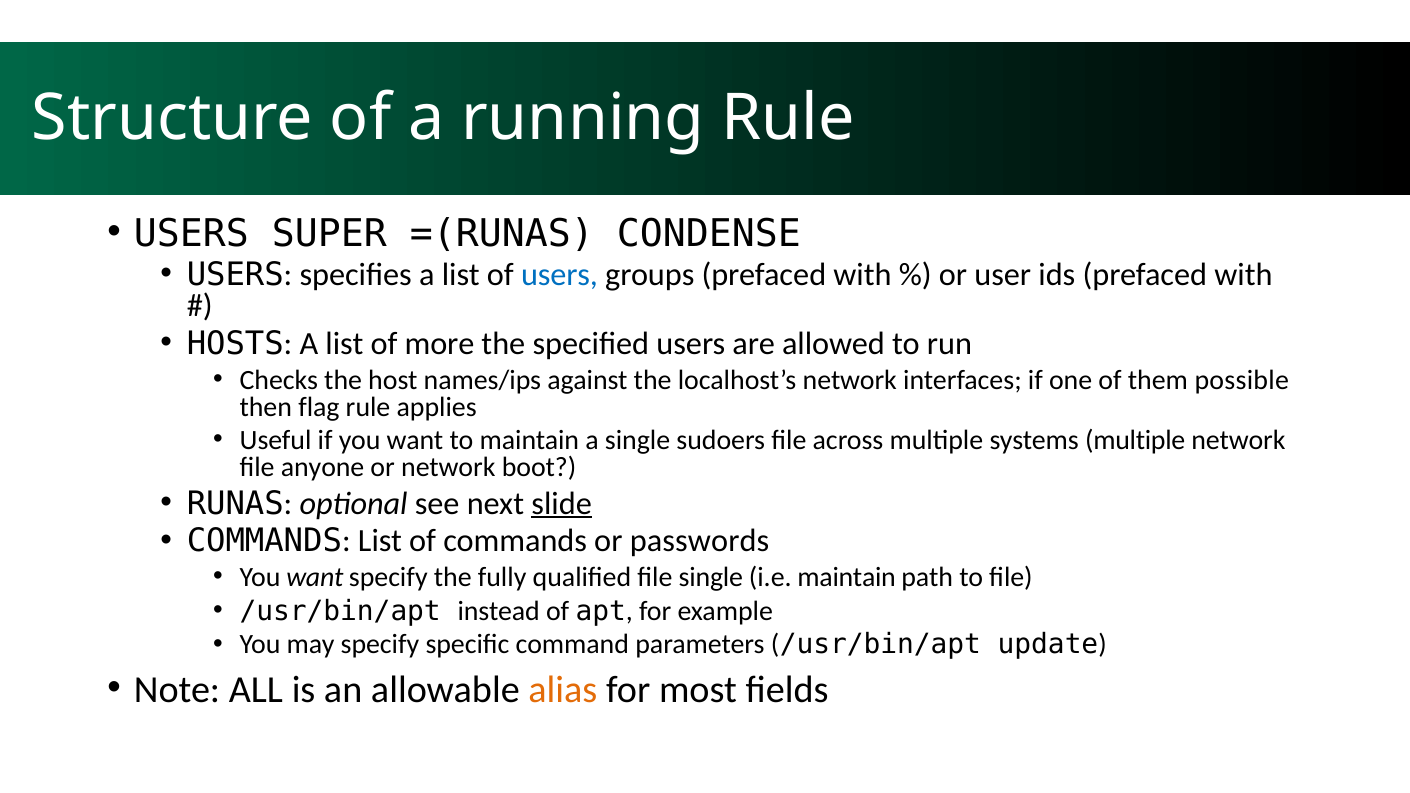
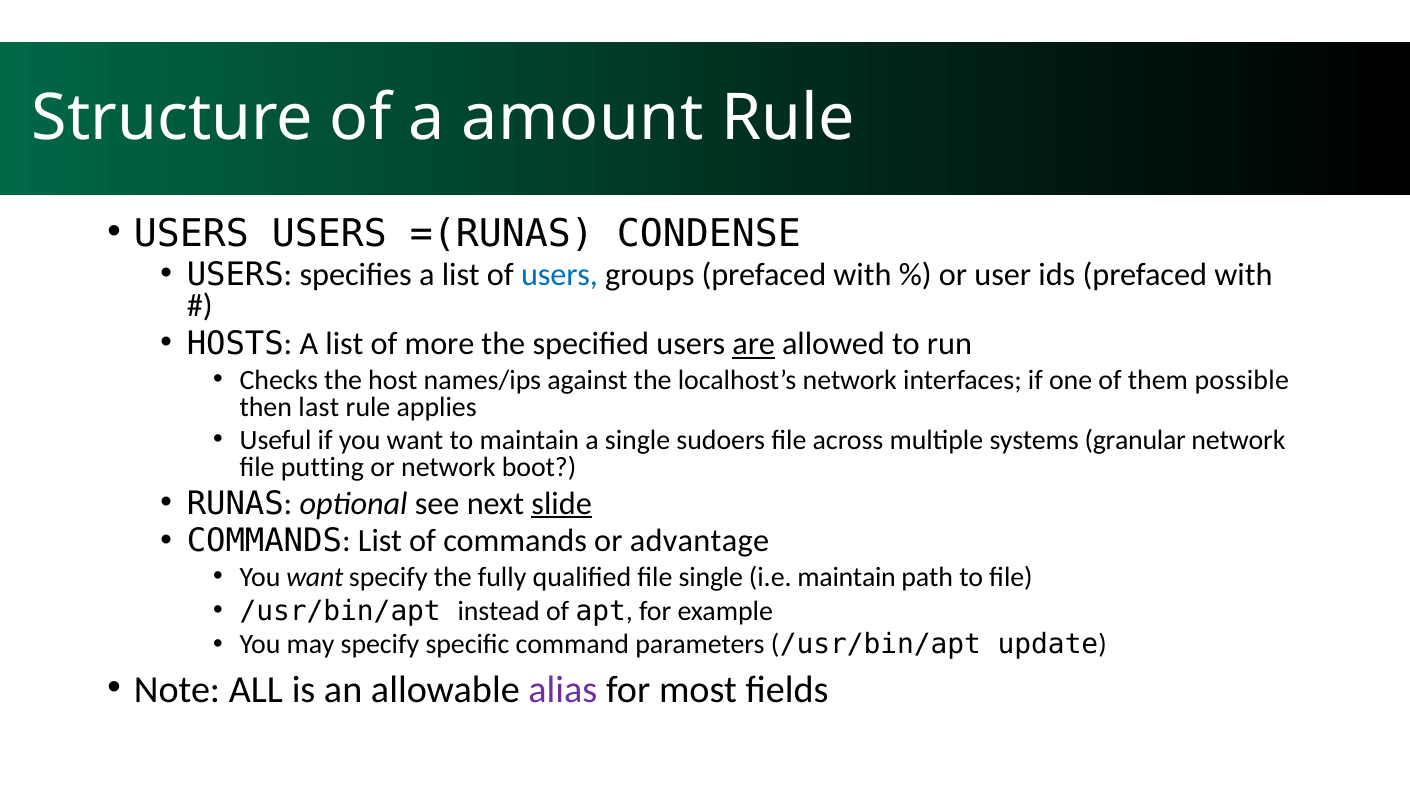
running: running -> amount
USERS SUPER: SUPER -> USERS
are underline: none -> present
flag: flag -> last
systems multiple: multiple -> granular
anyone: anyone -> putting
passwords: passwords -> advantage
alias colour: orange -> purple
